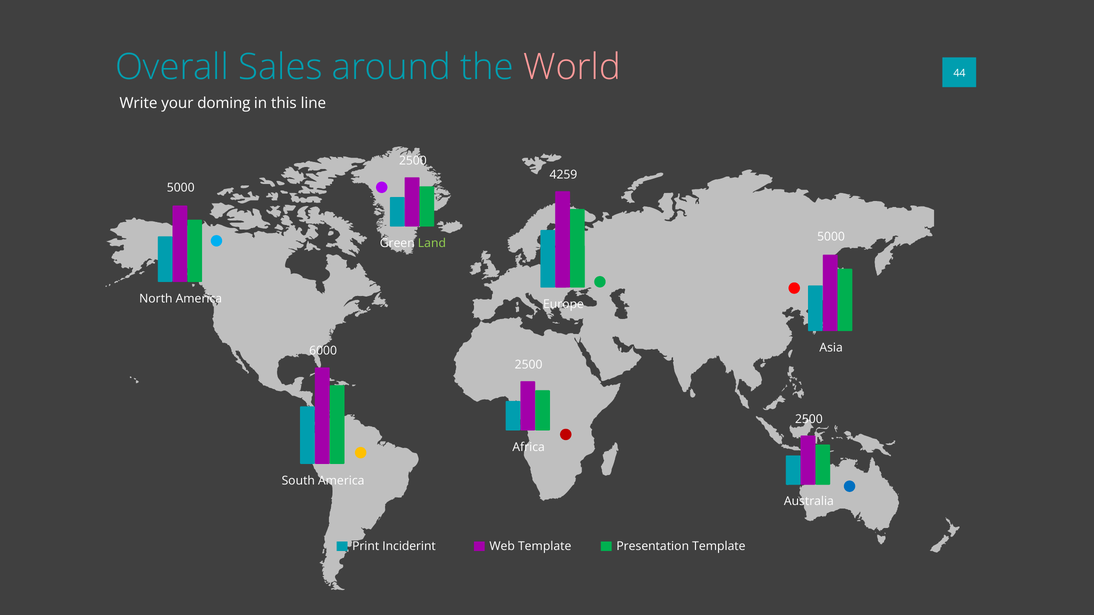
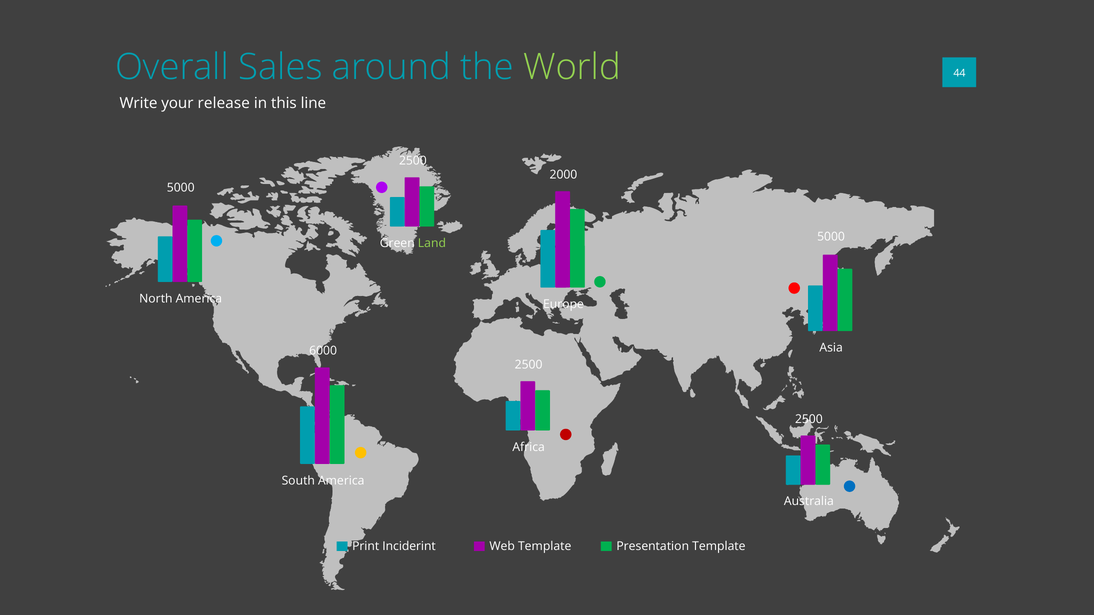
World colour: pink -> light green
doming: doming -> release
4259: 4259 -> 2000
